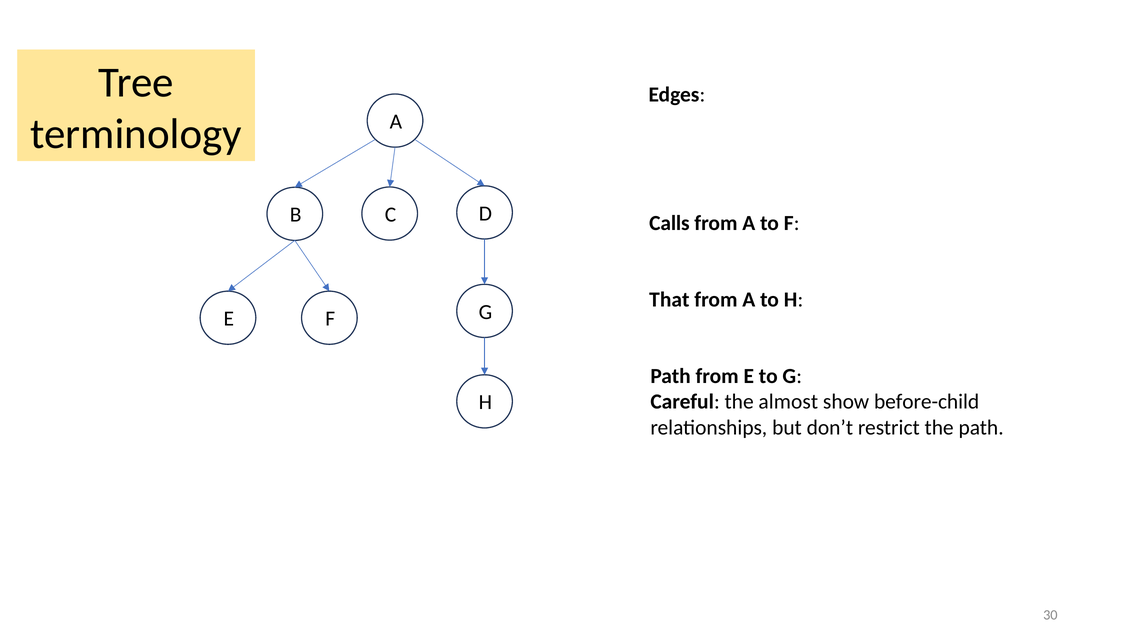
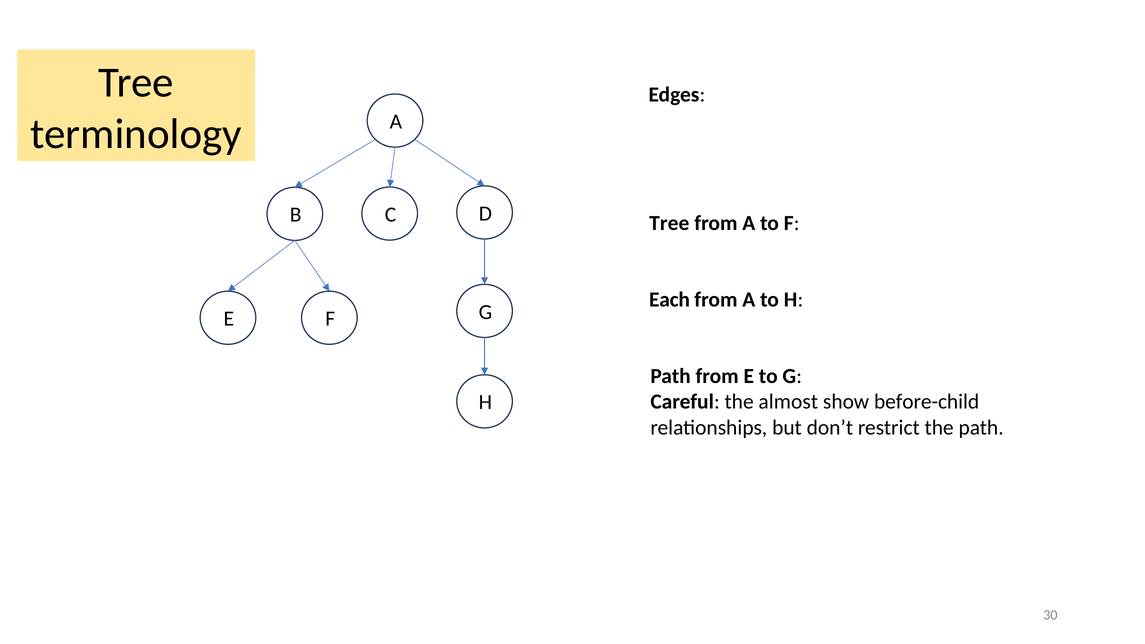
Calls at (669, 223): Calls -> Tree
That: That -> Each
